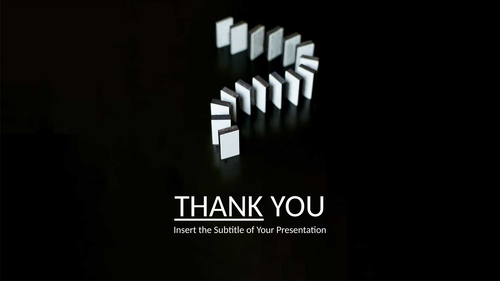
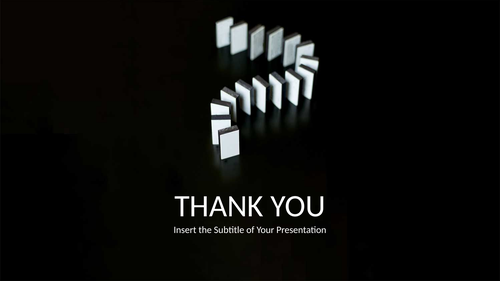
THANK underline: present -> none
